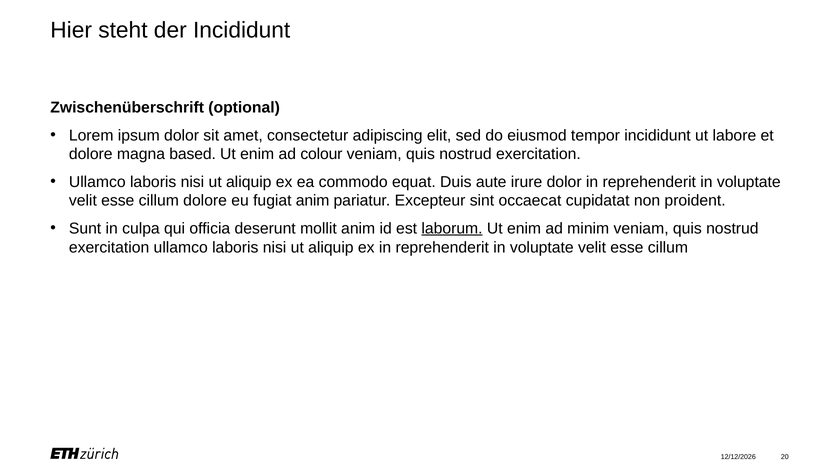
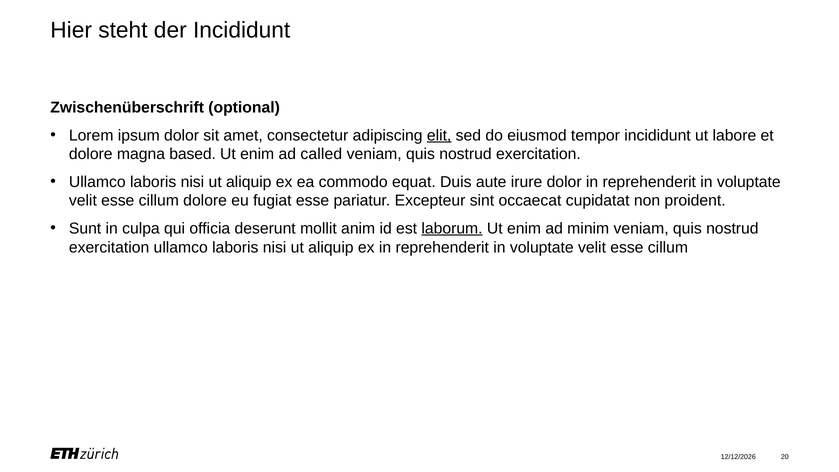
elit underline: none -> present
colour: colour -> called
fugiat anim: anim -> esse
